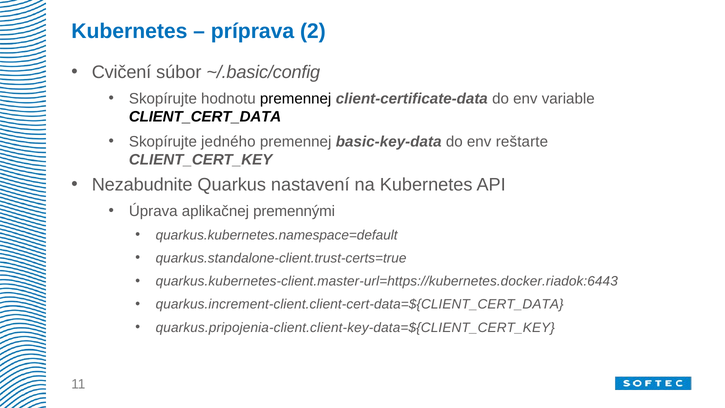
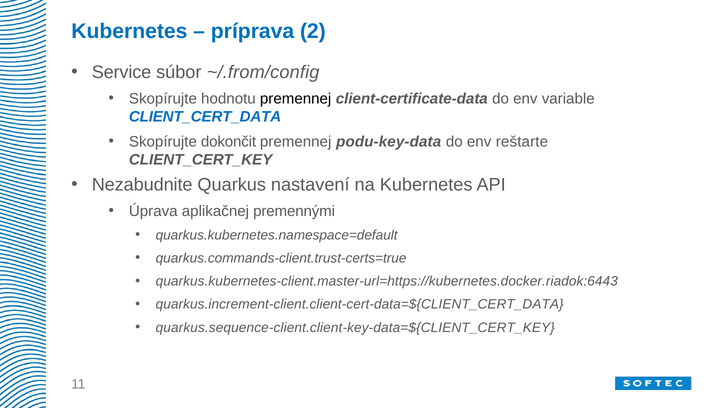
Cvičení: Cvičení -> Service
~/.basic/config: ~/.basic/config -> ~/.from/config
CLIENT_CERT_DATA colour: black -> blue
jedného: jedného -> dokončit
basic-key-data: basic-key-data -> podu-key-data
quarkus.standalone-client.trust-certs=true: quarkus.standalone-client.trust-certs=true -> quarkus.commands-client.trust-certs=true
quarkus.pripojenia-client.client-key-data=${CLIENT_CERT_KEY: quarkus.pripojenia-client.client-key-data=${CLIENT_CERT_KEY -> quarkus.sequence-client.client-key-data=${CLIENT_CERT_KEY
